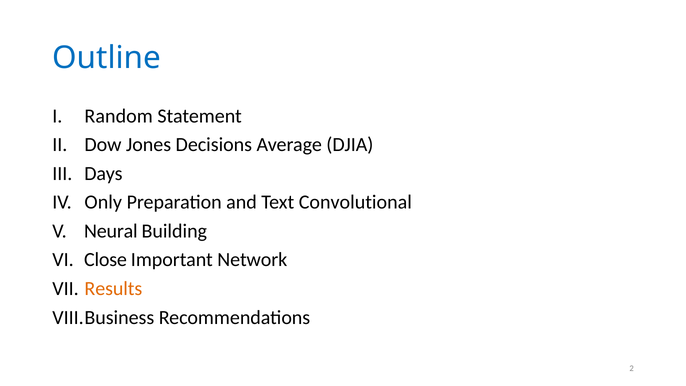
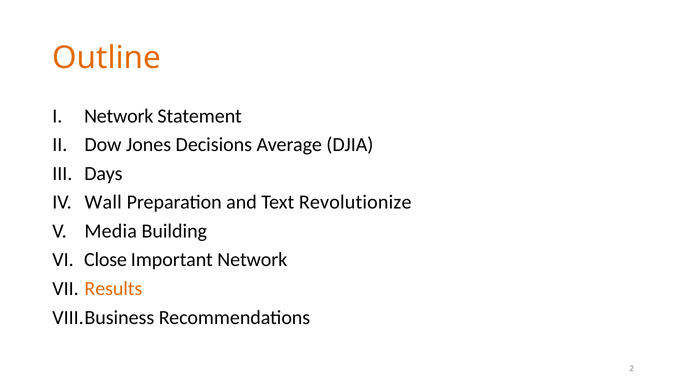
Outline colour: blue -> orange
Random at (119, 116): Random -> Network
Only: Only -> Wall
Convolutional: Convolutional -> Revolutionize
Neural: Neural -> Media
